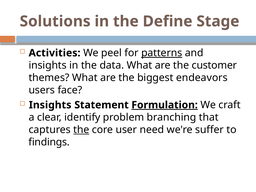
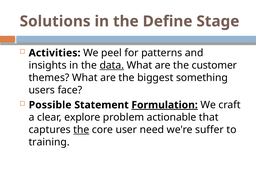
patterns underline: present -> none
data underline: none -> present
endeavors: endeavors -> something
Insights at (50, 105): Insights -> Possible
identify: identify -> explore
branching: branching -> actionable
findings: findings -> training
